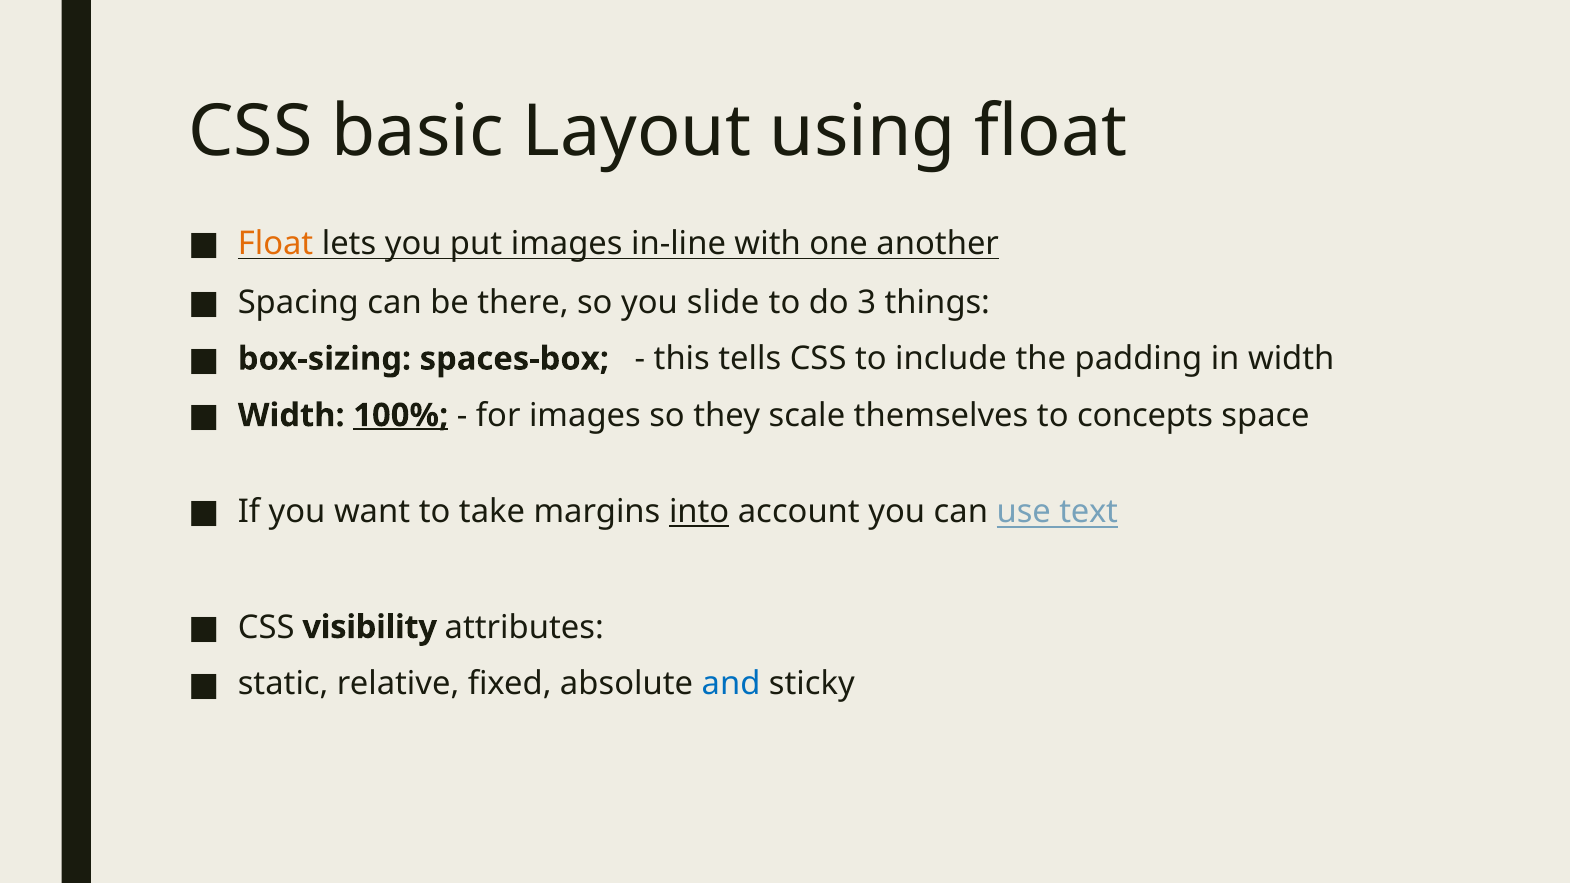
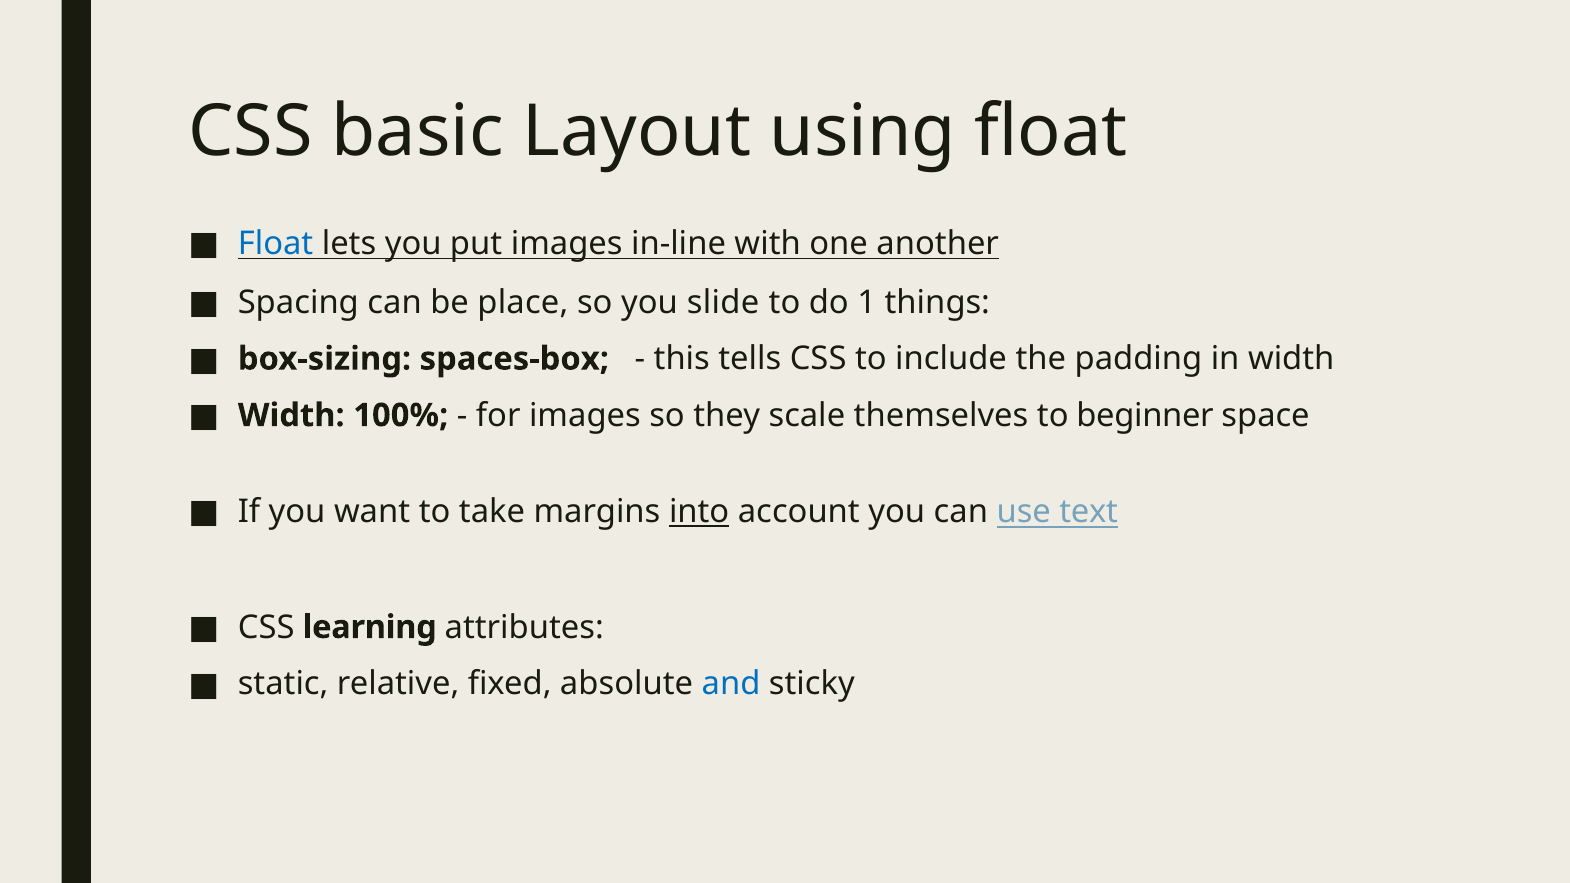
Float at (276, 244) colour: orange -> blue
there: there -> place
3: 3 -> 1
100% underline: present -> none
concepts: concepts -> beginner
visibility: visibility -> learning
